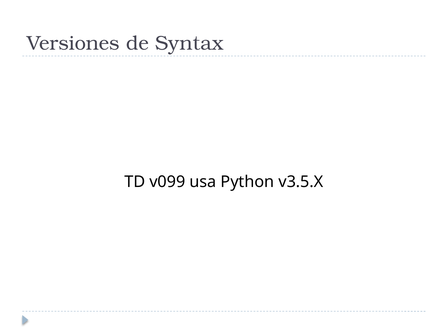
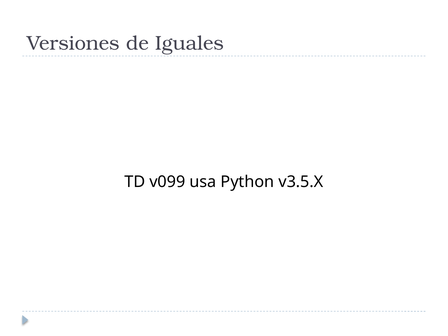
Syntax: Syntax -> Iguales
